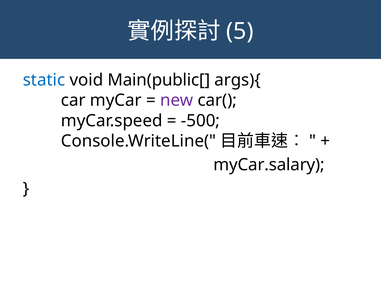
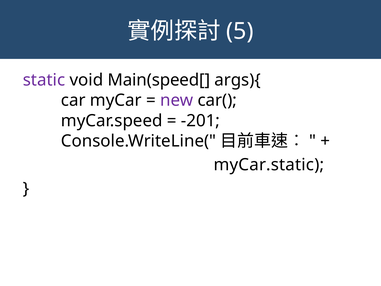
static colour: blue -> purple
Main(public[: Main(public[ -> Main(speed[
-500: -500 -> -201
myCar.salary: myCar.salary -> myCar.static
